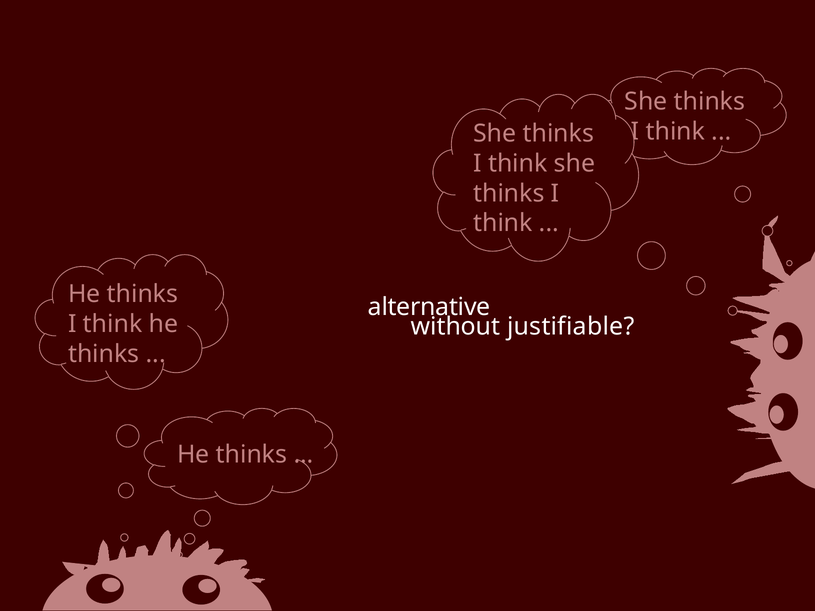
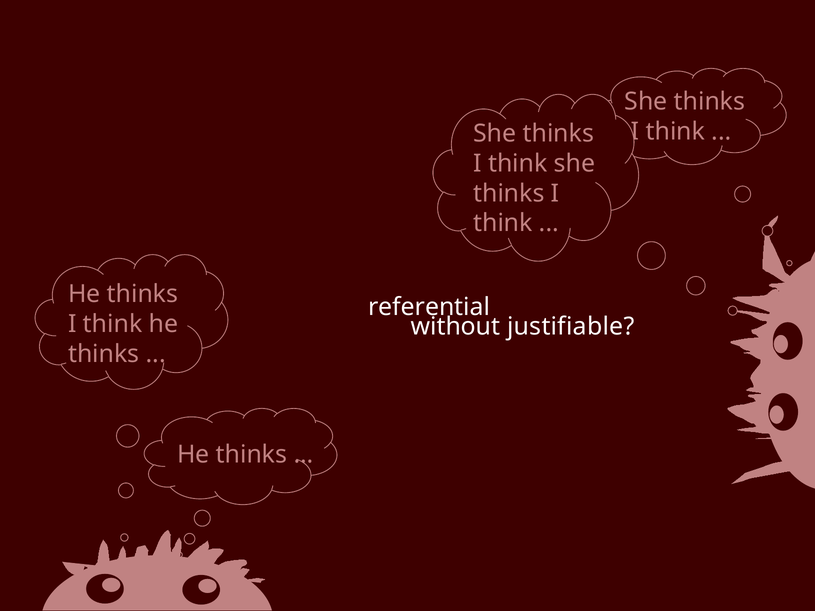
alternative: alternative -> referential
